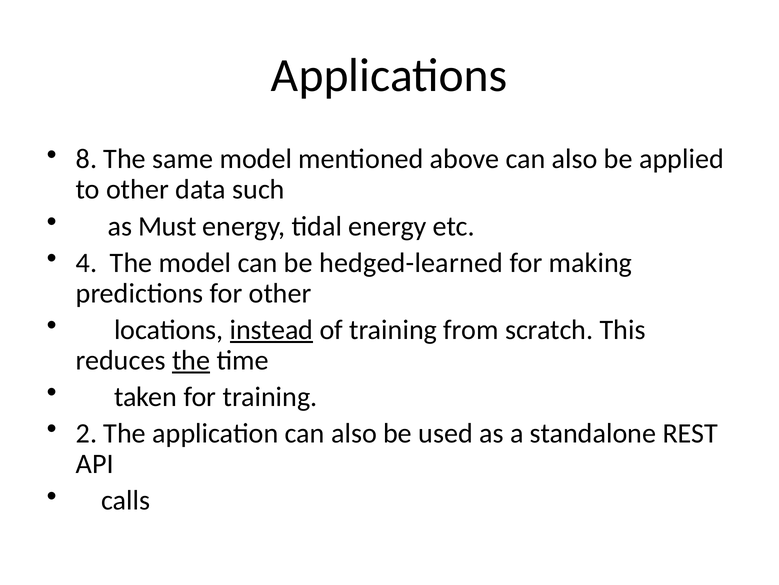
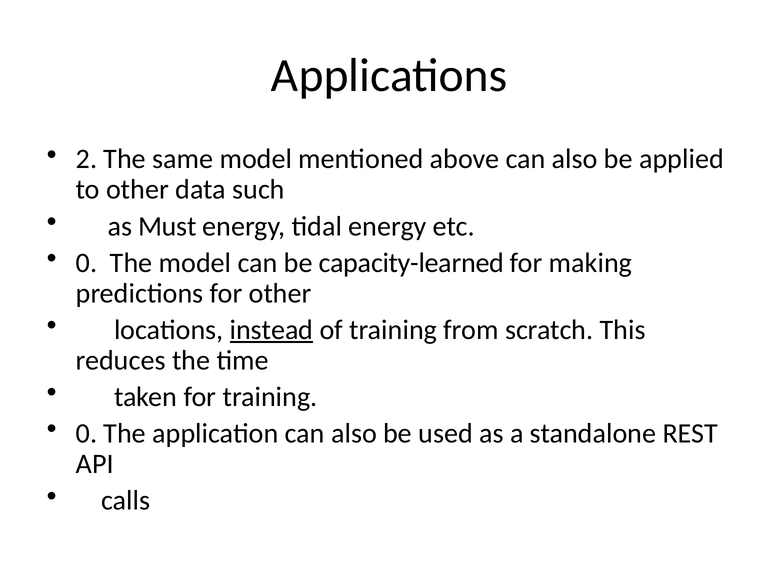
8: 8 -> 2
4 at (86, 263): 4 -> 0
hedged-learned: hedged-learned -> capacity-learned
the at (191, 360) underline: present -> none
2 at (86, 433): 2 -> 0
